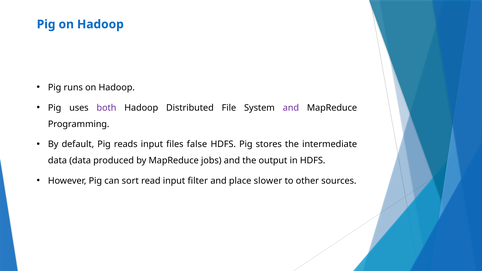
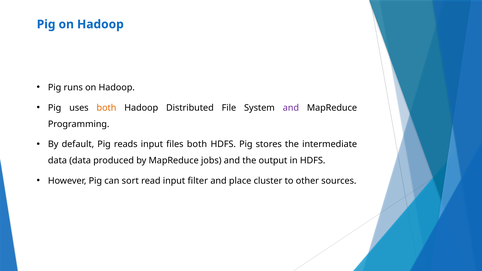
both at (106, 108) colour: purple -> orange
files false: false -> both
slower: slower -> cluster
